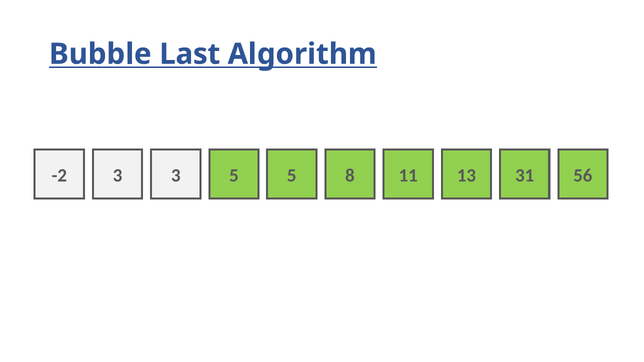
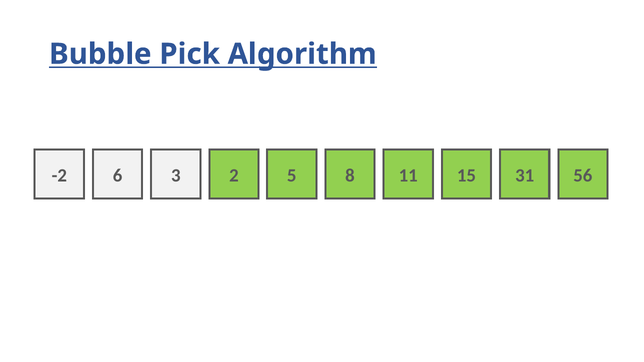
Last: Last -> Pick
-2 3: 3 -> 6
3 5: 5 -> 2
13: 13 -> 15
